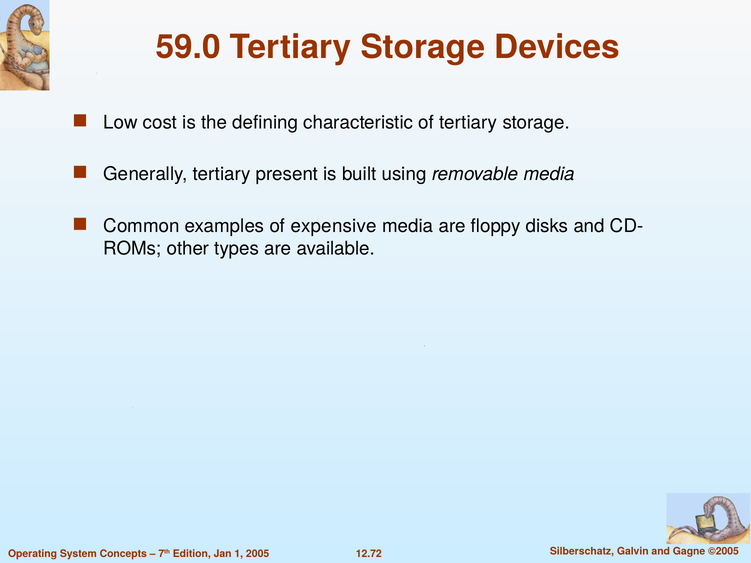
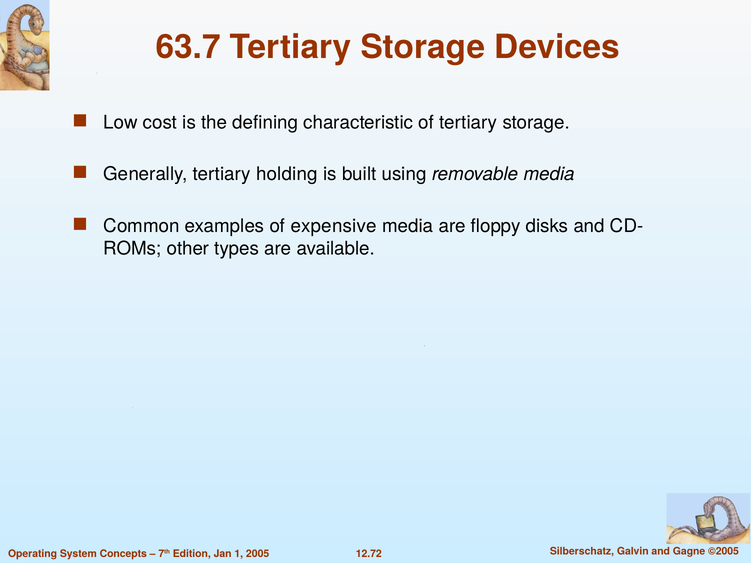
59.0: 59.0 -> 63.7
present: present -> holding
